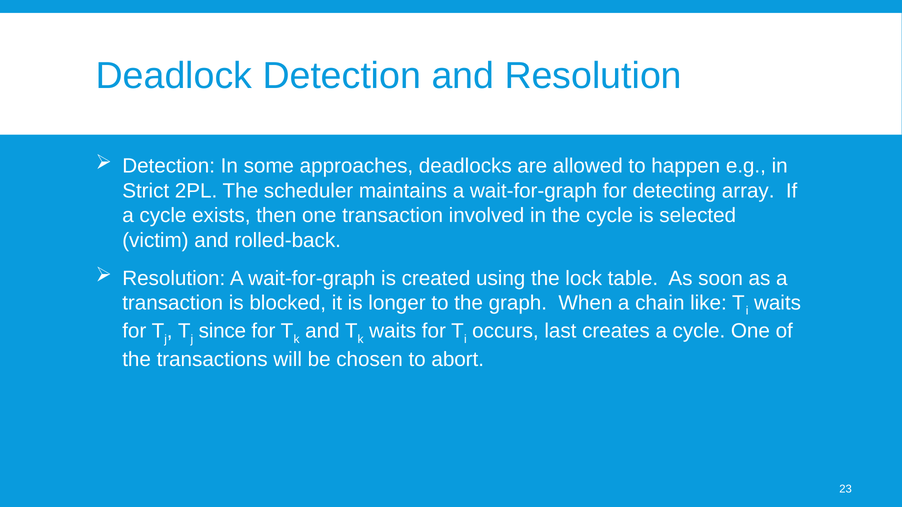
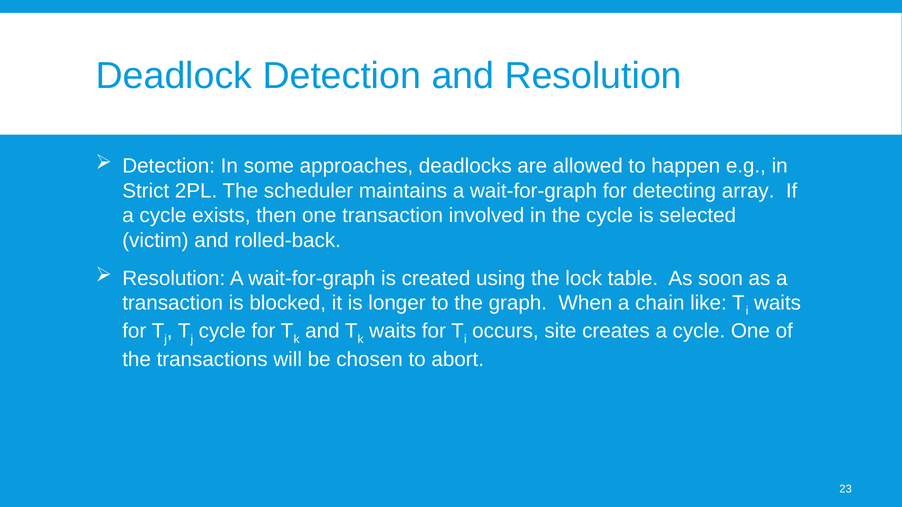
since at (222, 331): since -> cycle
last: last -> site
